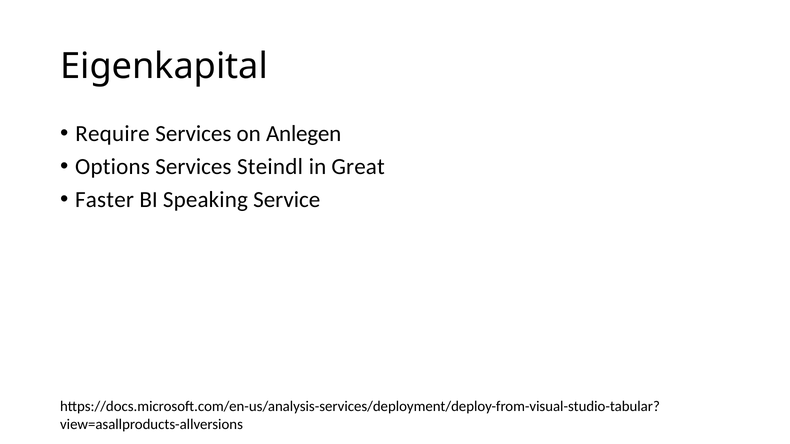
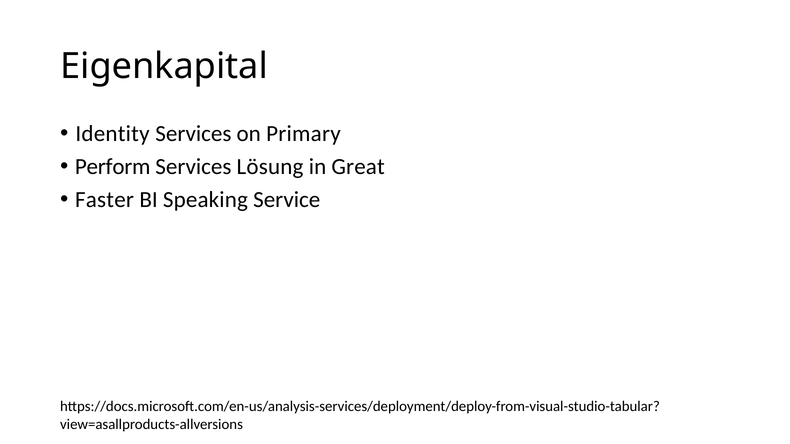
Require: Require -> Identity
Anlegen: Anlegen -> Primary
Options: Options -> Perform
Steindl: Steindl -> Lösung
